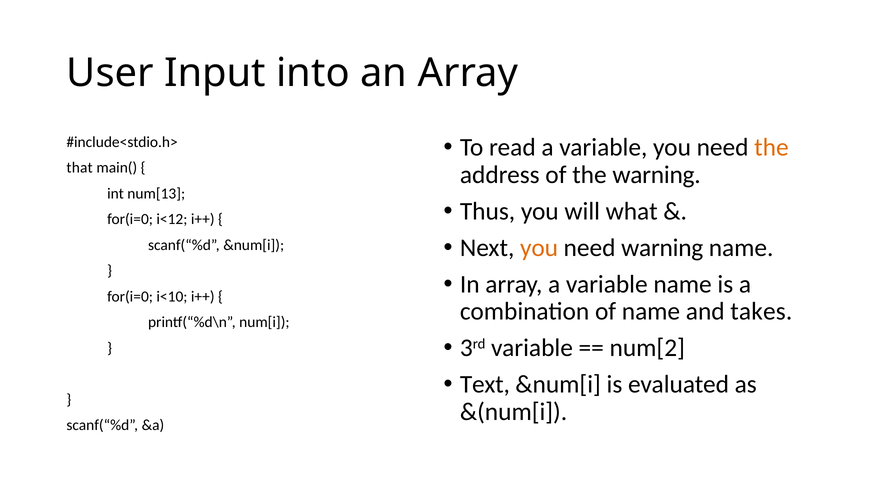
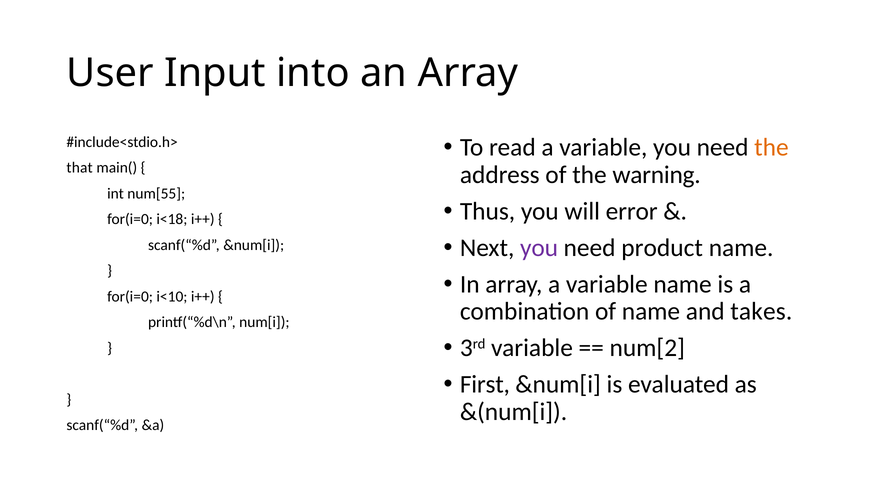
num[13: num[13 -> num[55
what: what -> error
i<12: i<12 -> i<18
you at (539, 248) colour: orange -> purple
need warning: warning -> product
Text: Text -> First
